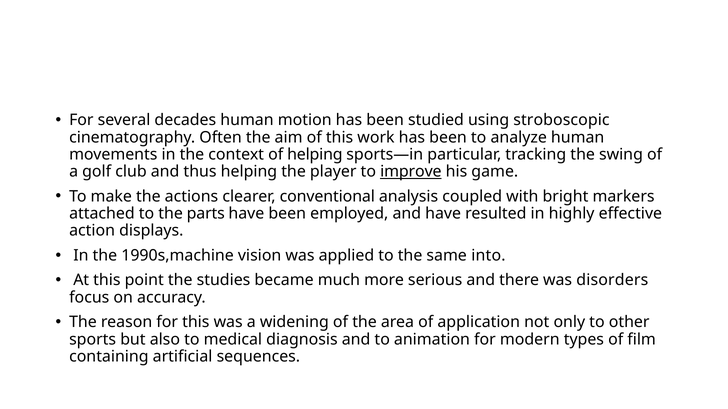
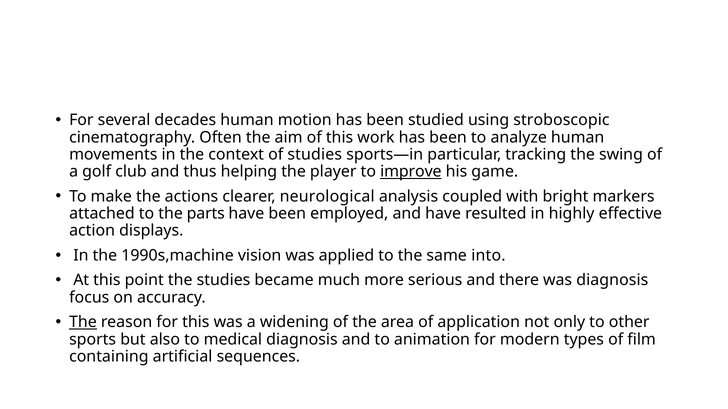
of helping: helping -> studies
conventional: conventional -> neurological
was disorders: disorders -> diagnosis
The at (83, 323) underline: none -> present
